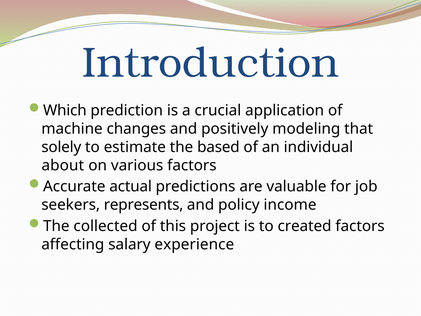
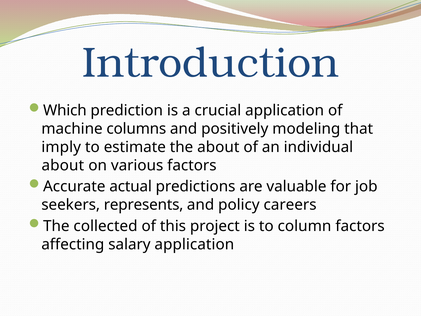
changes: changes -> columns
solely: solely -> imply
the based: based -> about
income: income -> careers
created: created -> column
salary experience: experience -> application
